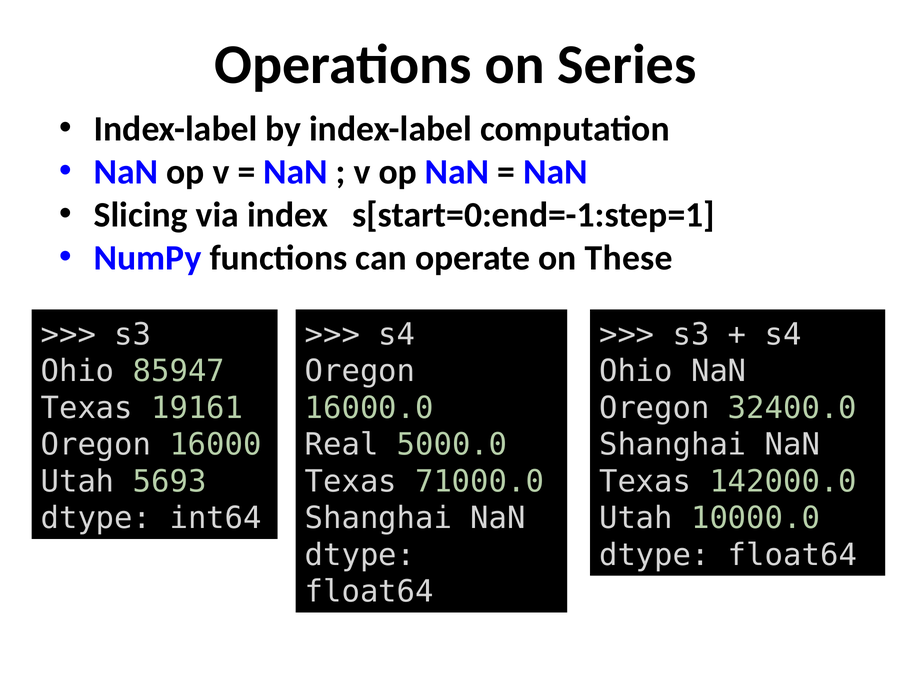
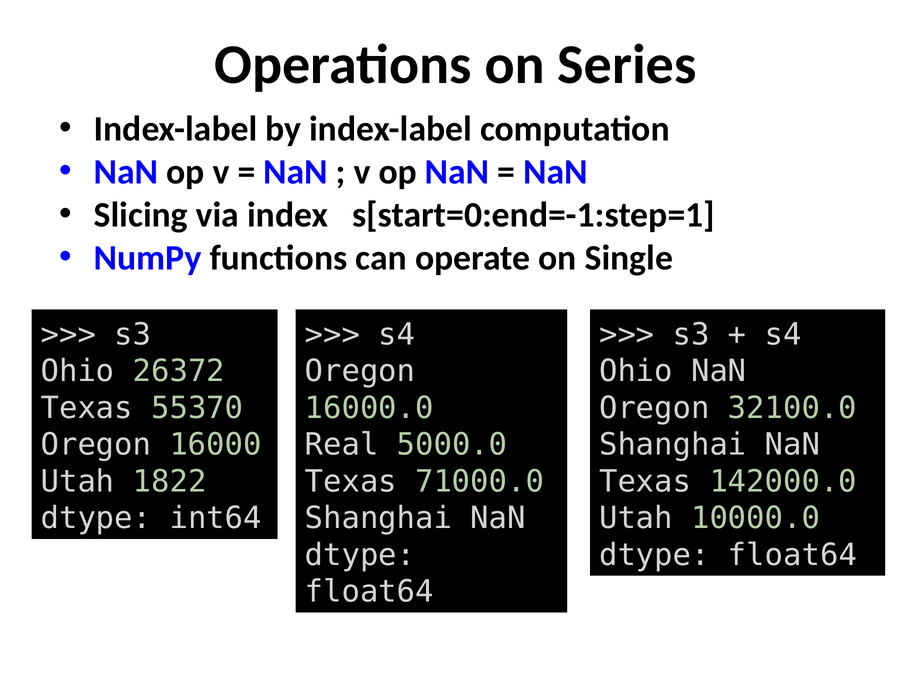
These: These -> Single
85947: 85947 -> 26372
19161: 19161 -> 55370
32400.0: 32400.0 -> 32100.0
5693: 5693 -> 1822
